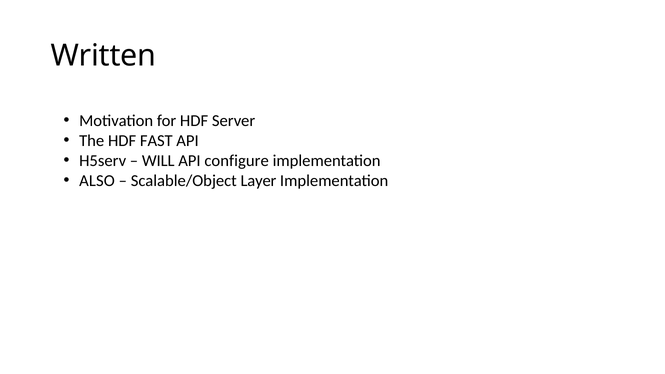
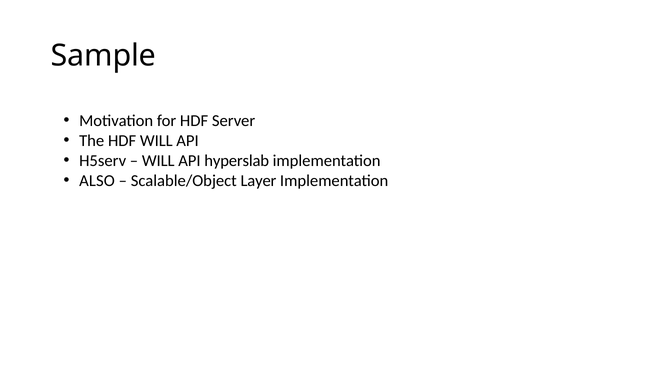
Written: Written -> Sample
HDF FAST: FAST -> WILL
configure: configure -> hyperslab
